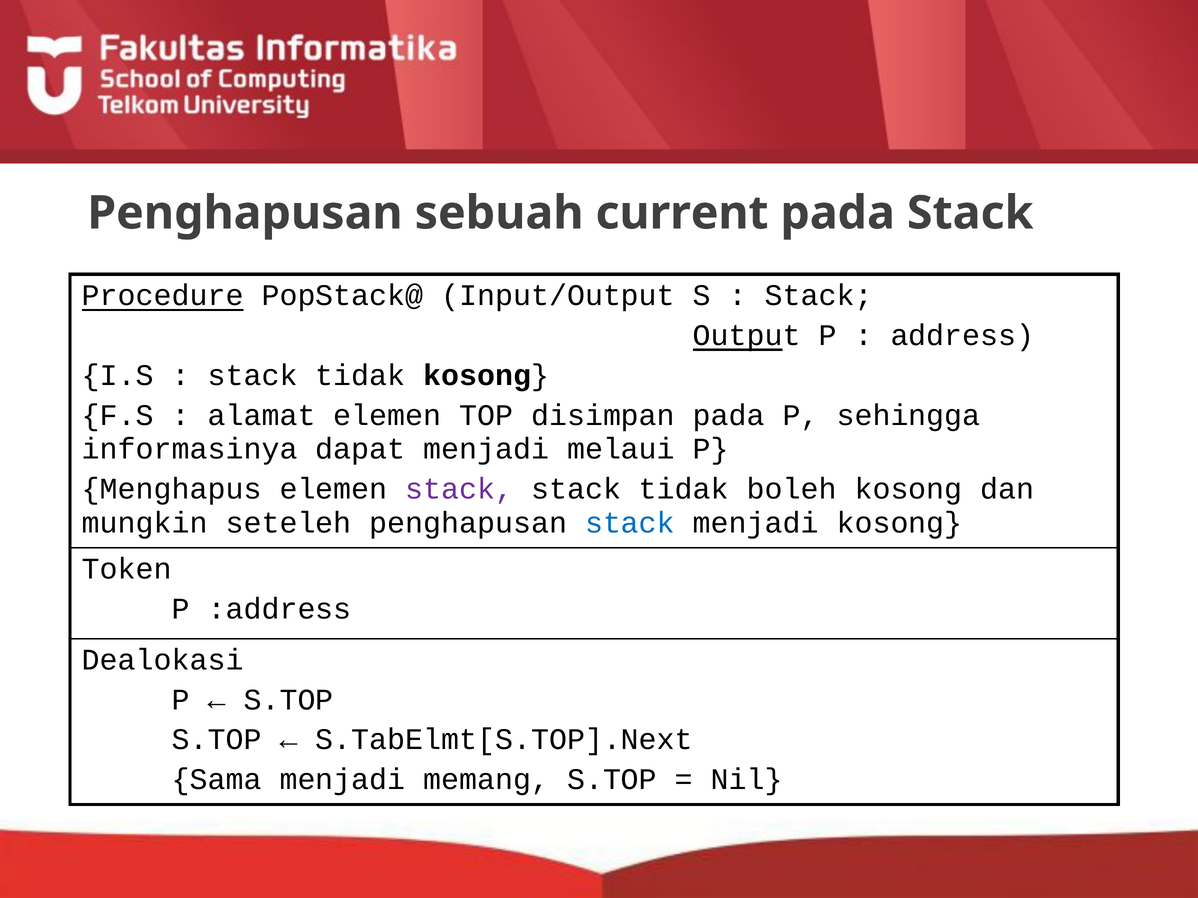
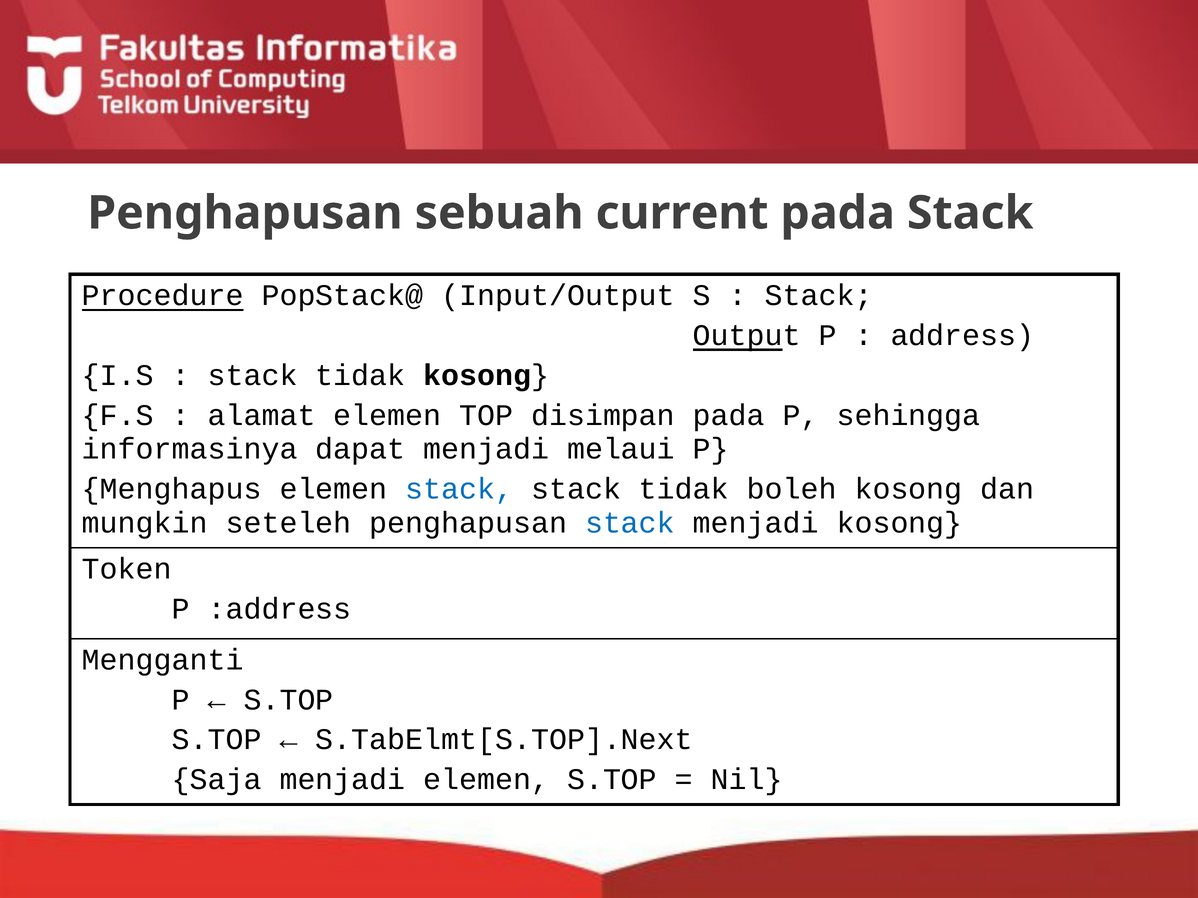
stack at (459, 489) colour: purple -> blue
Dealokasi: Dealokasi -> Mengganti
Sama: Sama -> Saja
menjadi memang: memang -> elemen
